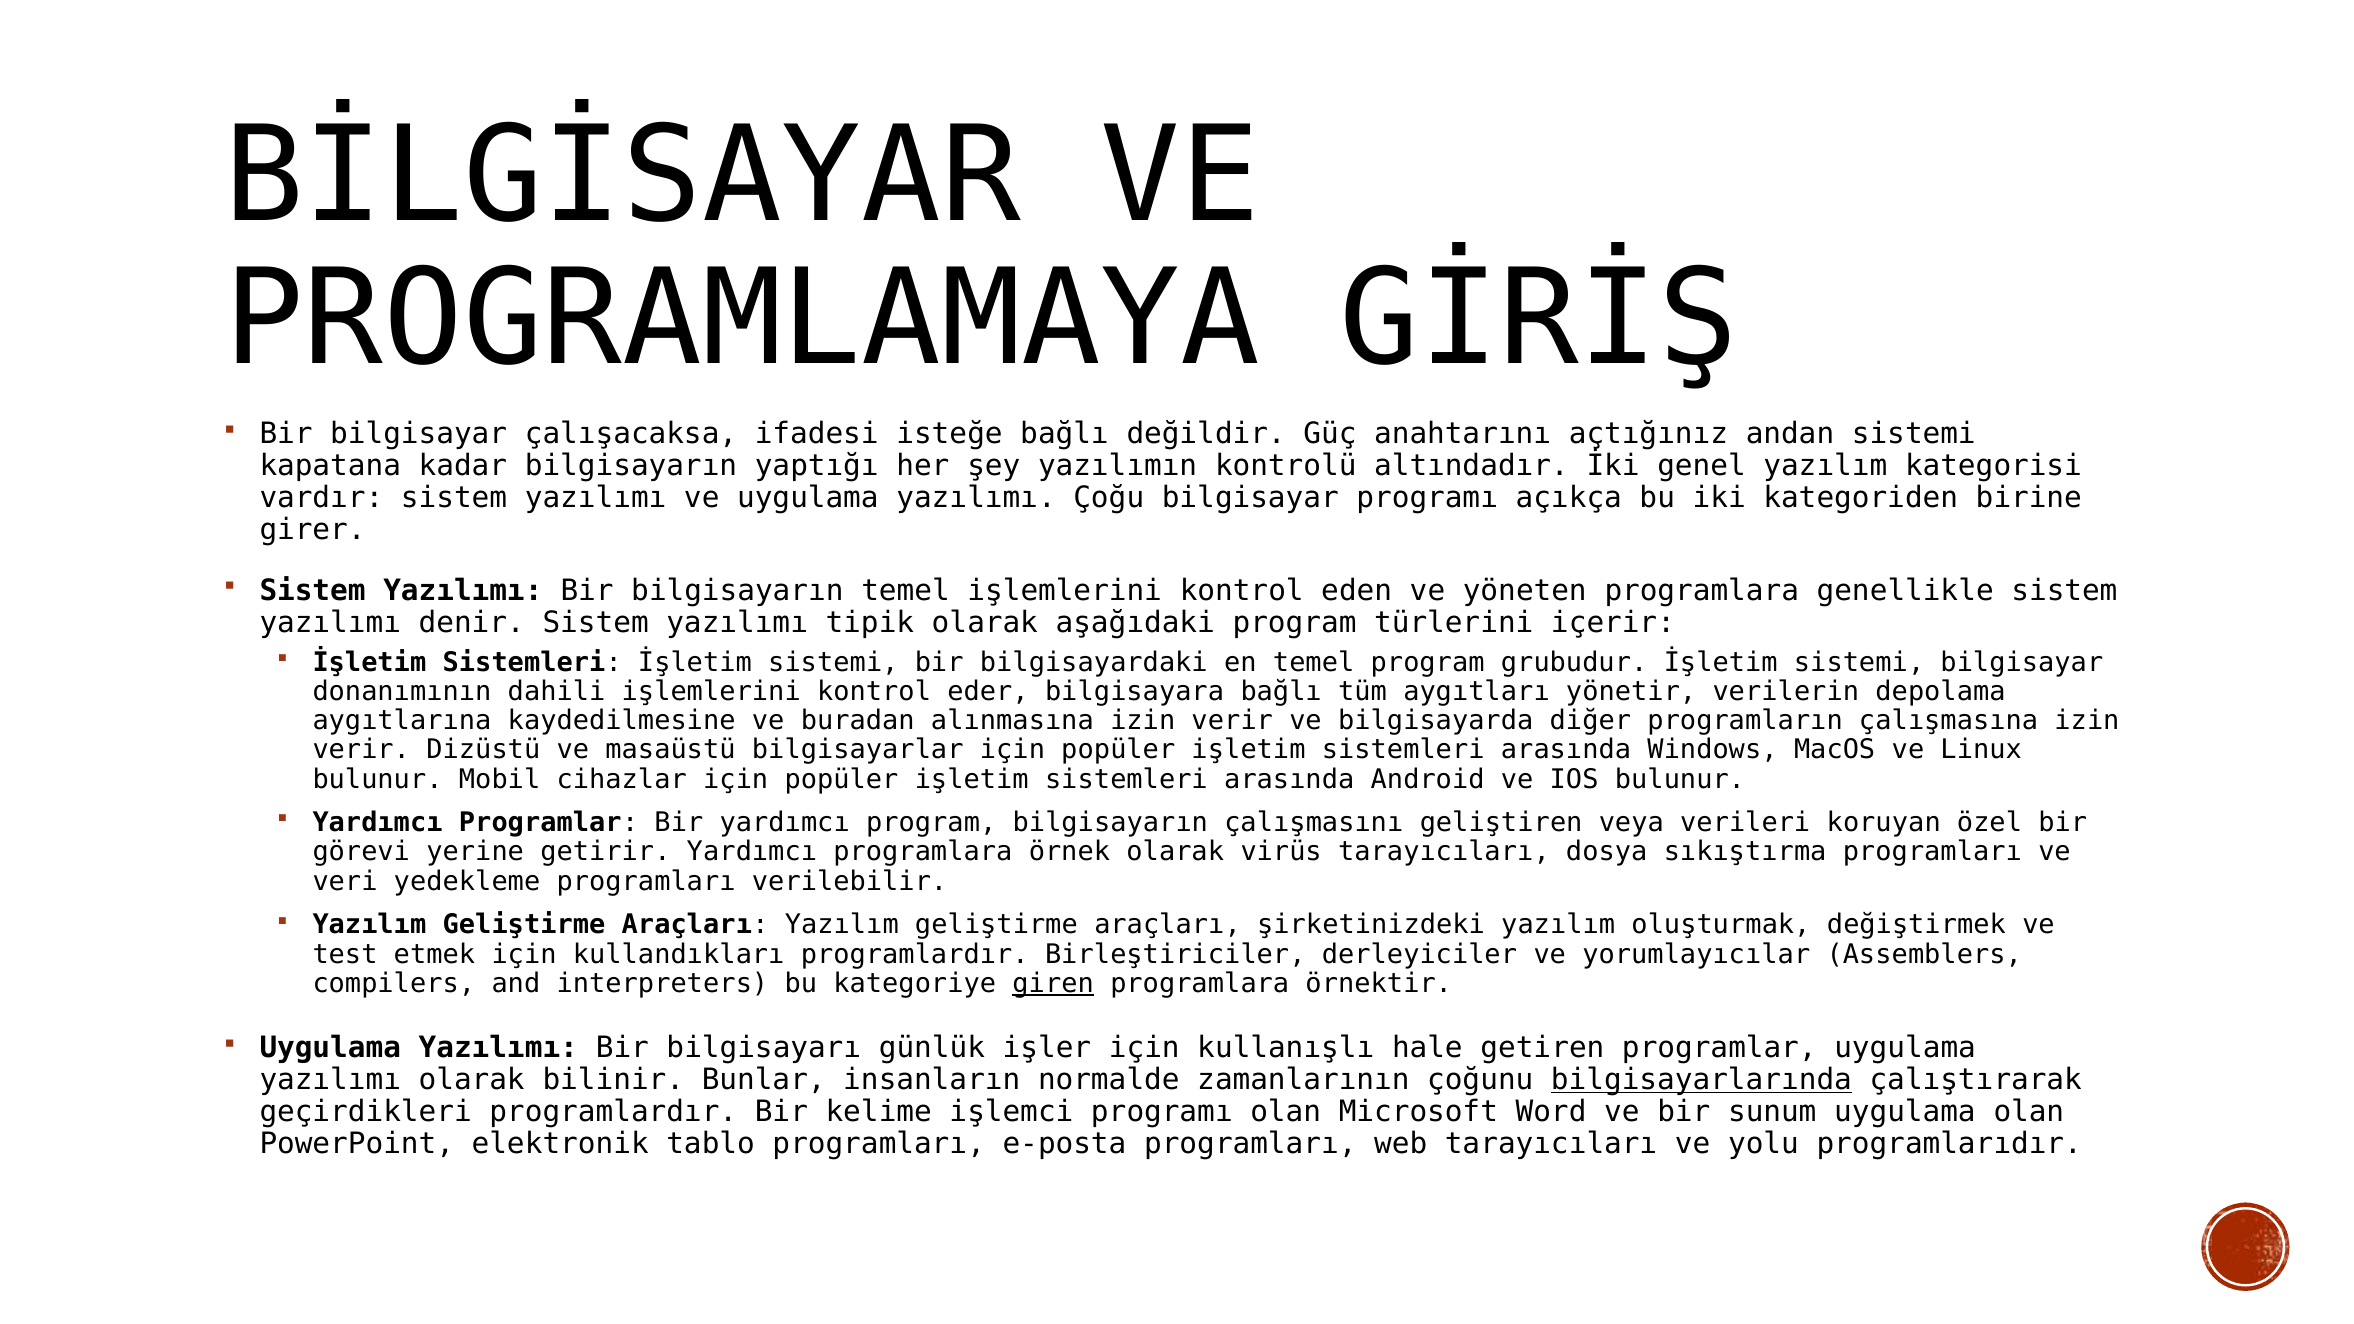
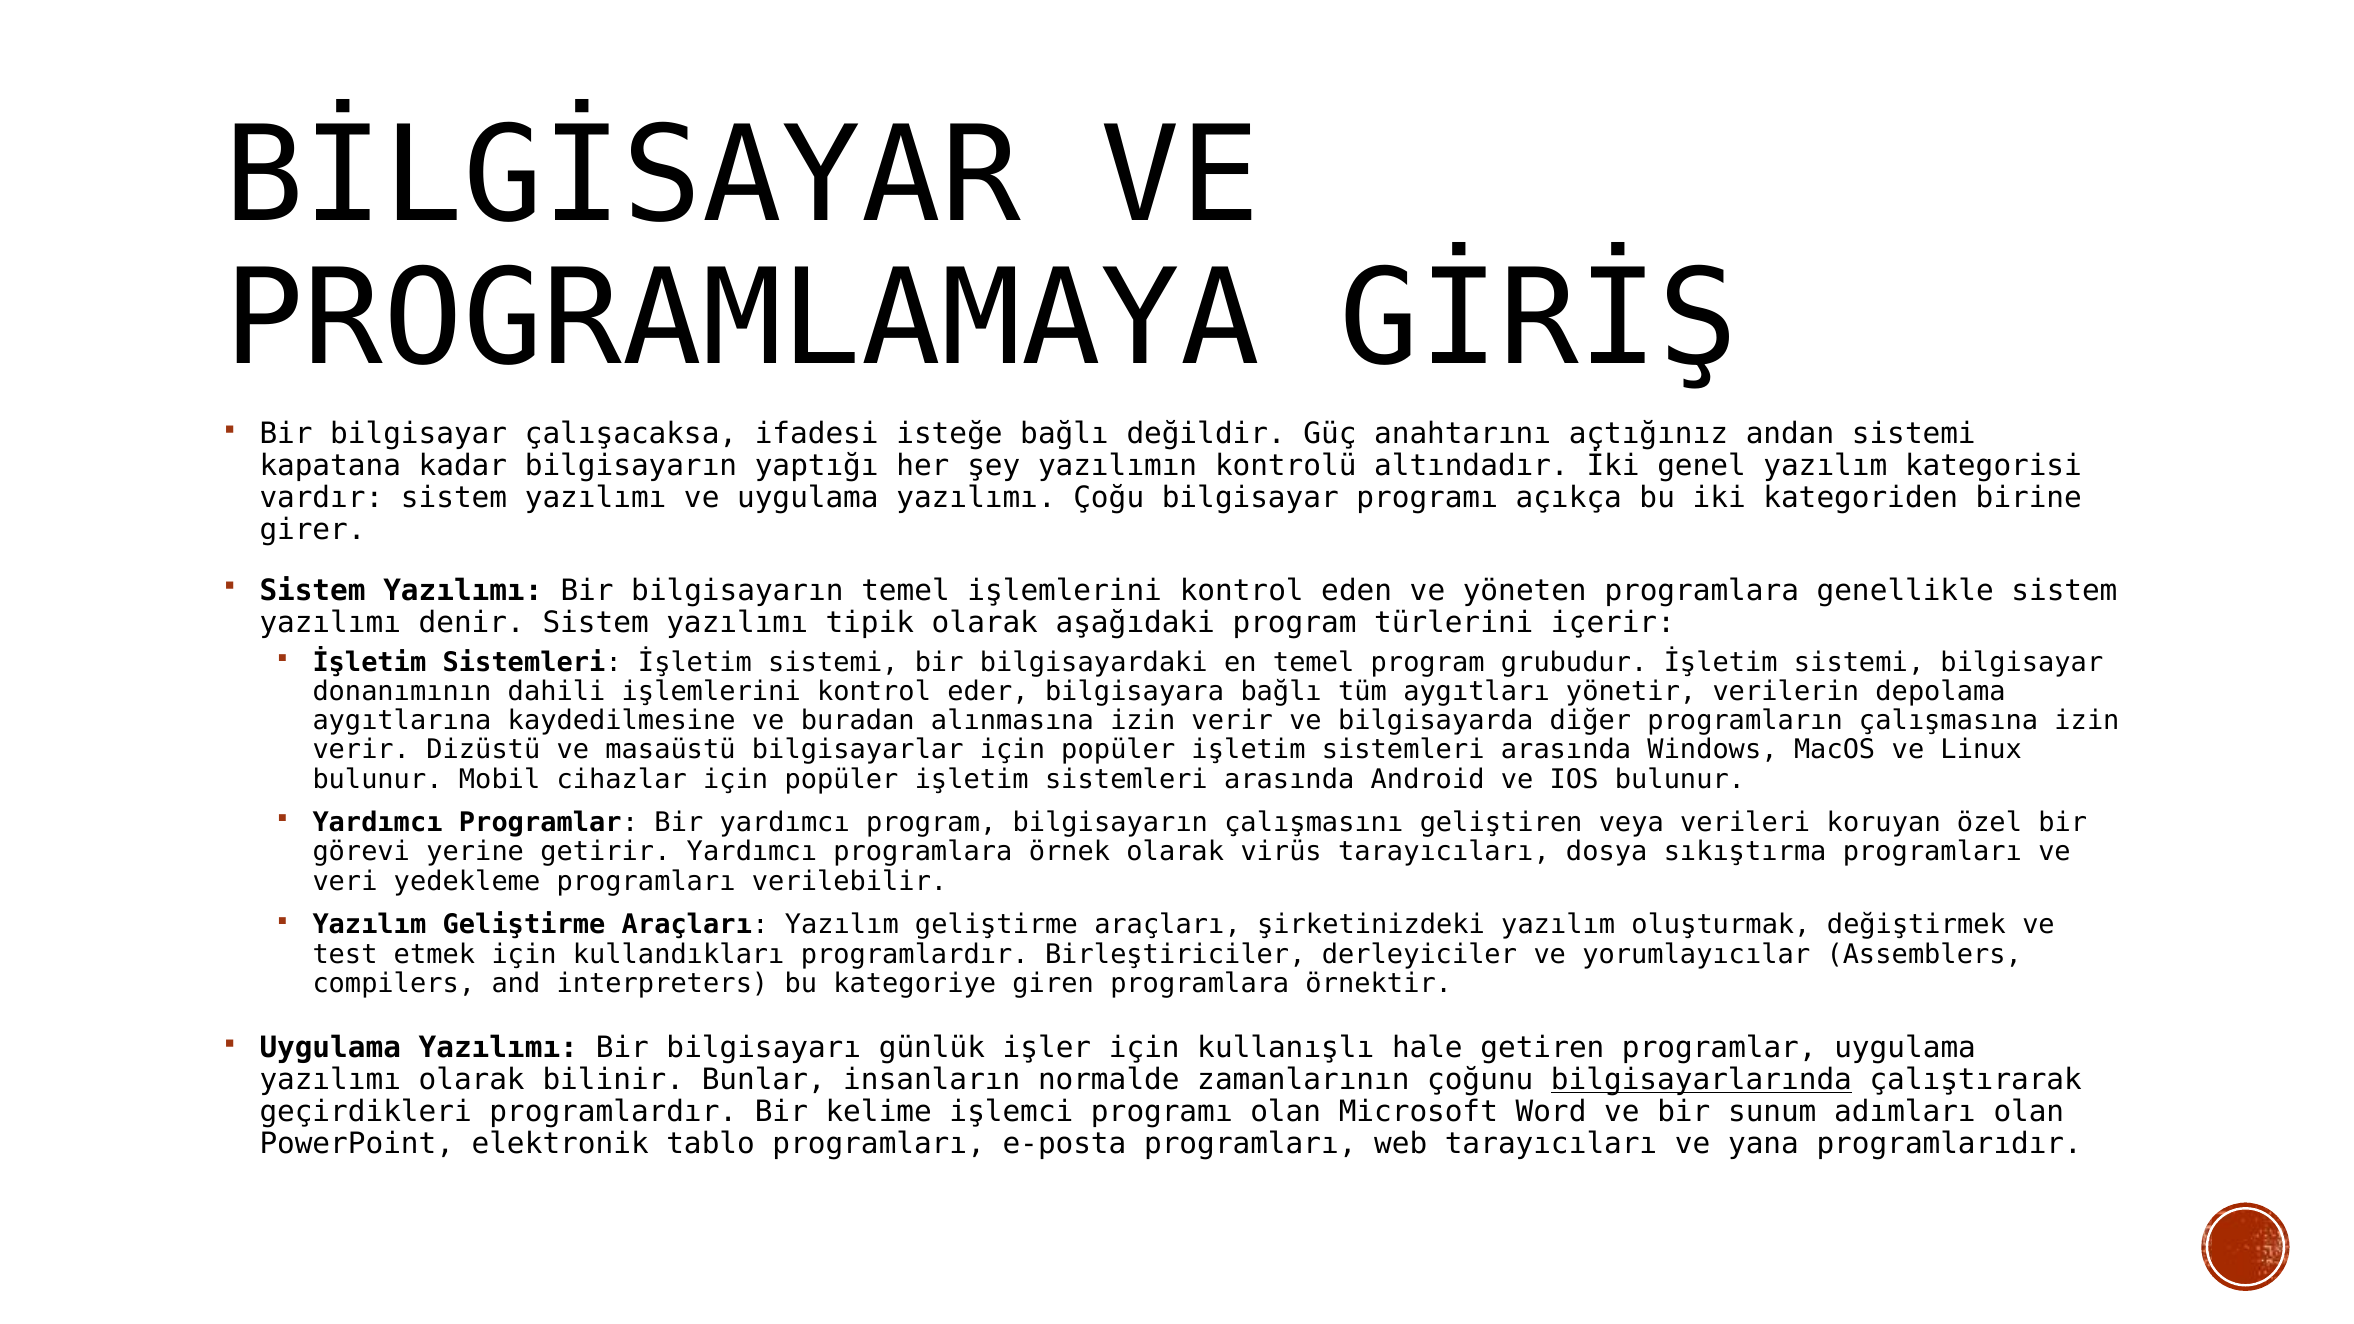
giren underline: present -> none
sunum uygulama: uygulama -> adımları
yolu: yolu -> yana
